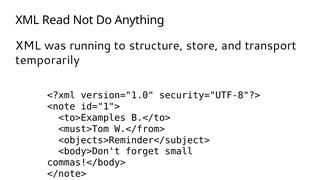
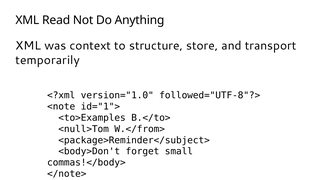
running: running -> context
security="UTF-8"?>: security="UTF-8"?> -> followed="UTF-8"?>
<must>Tom: <must>Tom -> <null>Tom
<objects>Reminder</subject>: <objects>Reminder</subject> -> <package>Reminder</subject>
